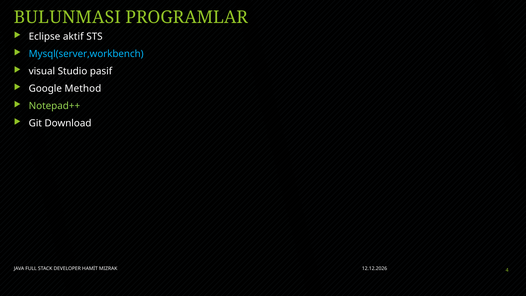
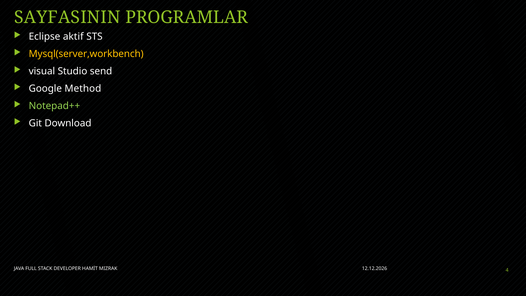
BULUNMASI: BULUNMASI -> SAYFASININ
Mysql(server,workbench colour: light blue -> yellow
pasif: pasif -> send
